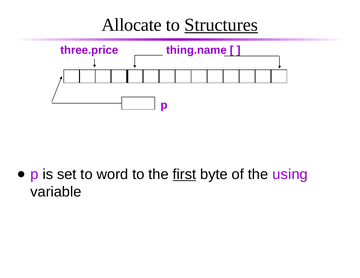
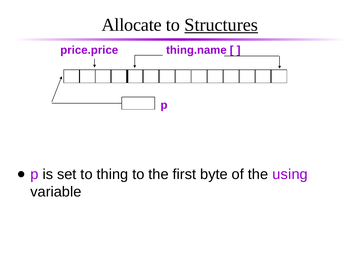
three.price: three.price -> price.price
word: word -> thing
first underline: present -> none
